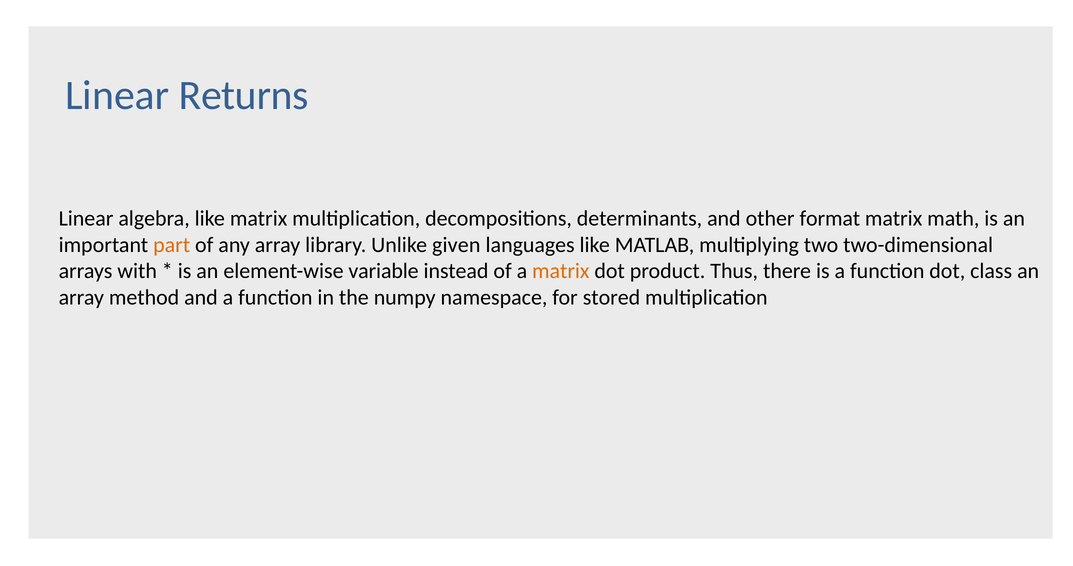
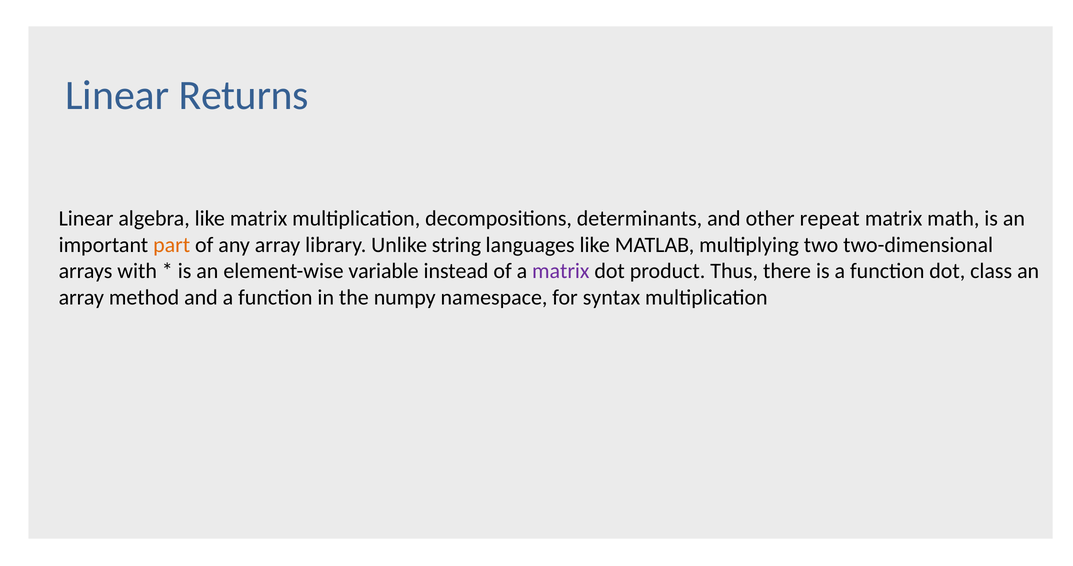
format: format -> repeat
given: given -> string
matrix at (561, 271) colour: orange -> purple
stored: stored -> syntax
